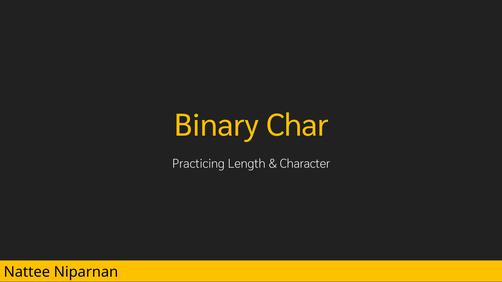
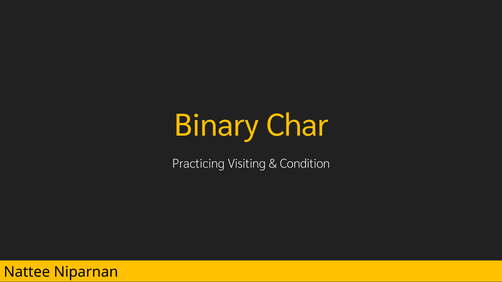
Length: Length -> Visiting
Character: Character -> Condition
